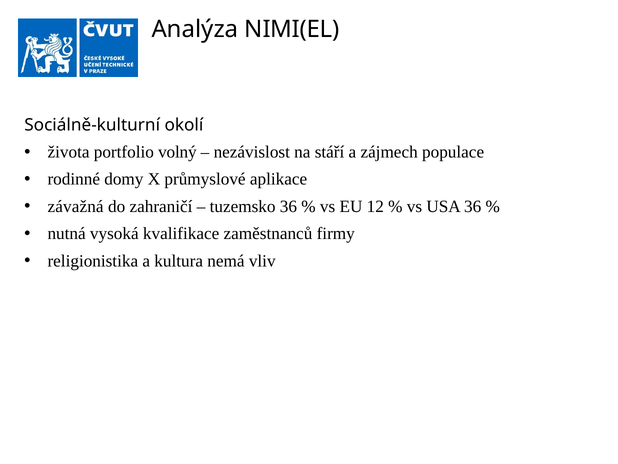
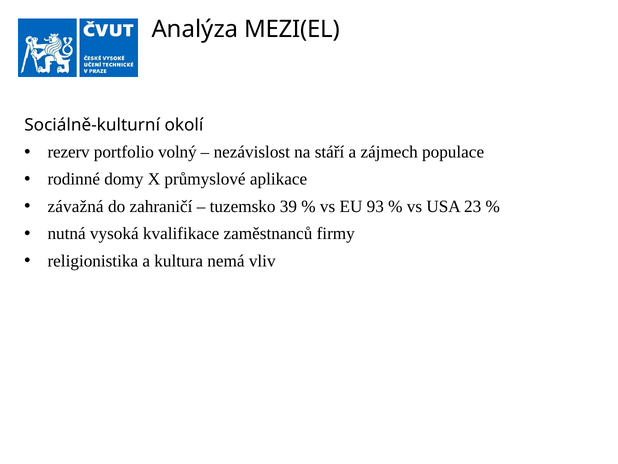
NIMI(EL: NIMI(EL -> MEZI(EL
života: života -> rezerv
tuzemsko 36: 36 -> 39
12: 12 -> 93
USA 36: 36 -> 23
